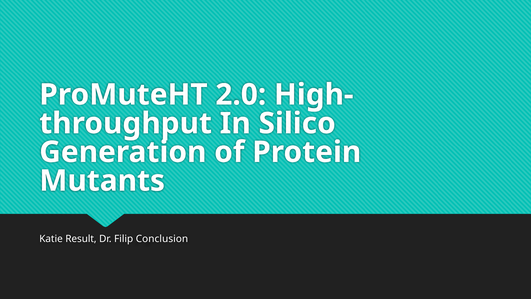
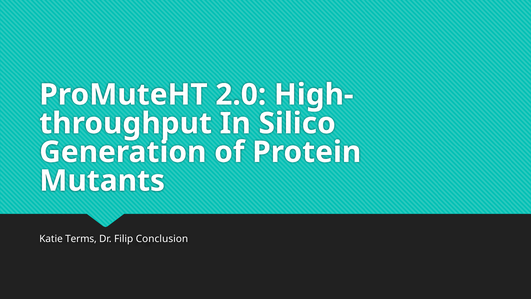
Result: Result -> Terms
